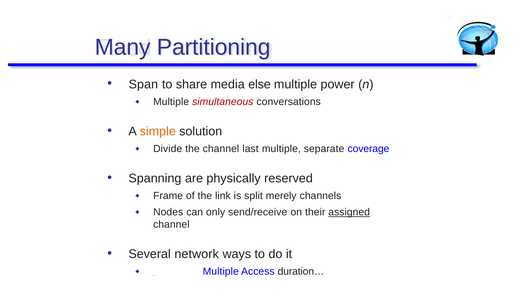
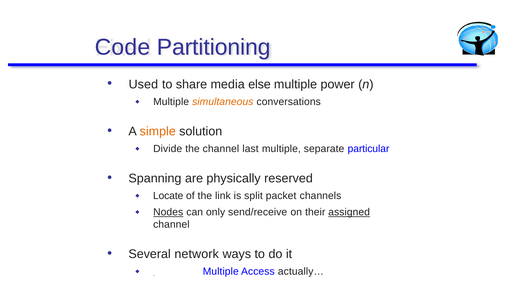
Many: Many -> Code
Span: Span -> Used
simultaneous colour: red -> orange
coverage: coverage -> particular
Frame: Frame -> Locate
merely: merely -> packet
Nodes underline: none -> present
duration…: duration… -> actually…
